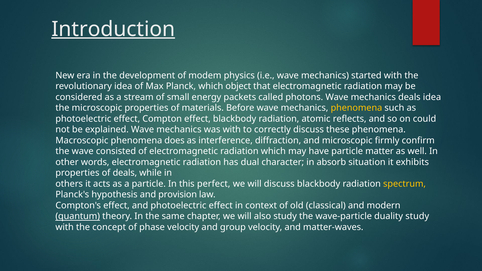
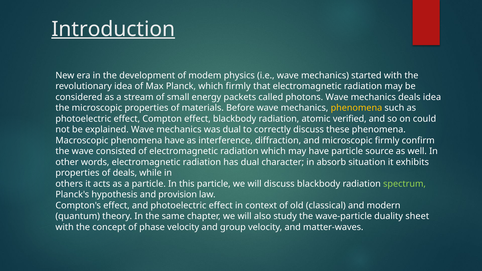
which object: object -> firmly
reflects: reflects -> verified
was with: with -> dual
phenomena does: does -> have
matter: matter -> source
this perfect: perfect -> particle
spectrum colour: yellow -> light green
quantum underline: present -> none
duality study: study -> sheet
